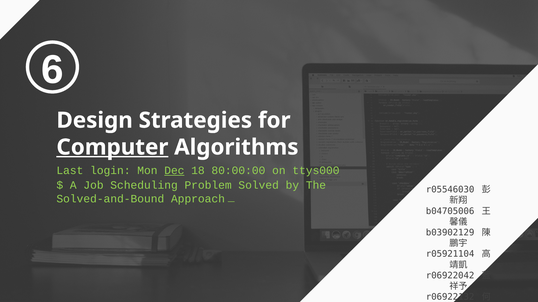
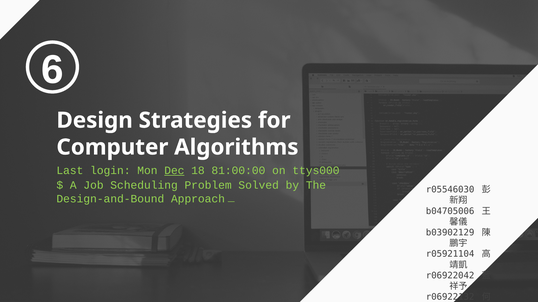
Computer underline: present -> none
80:00:00: 80:00:00 -> 81:00:00
Solved-and-Bound: Solved-and-Bound -> Design-and-Bound
